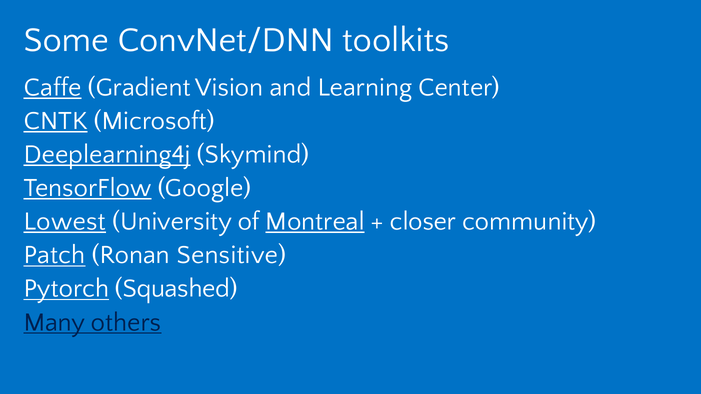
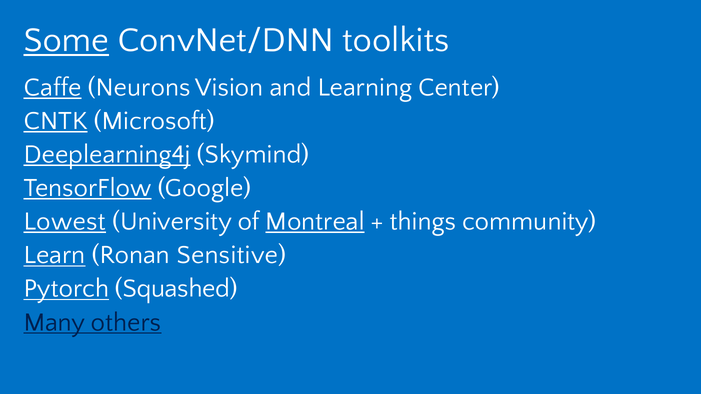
Some underline: none -> present
Gradient: Gradient -> Neurons
closer: closer -> things
Patch: Patch -> Learn
